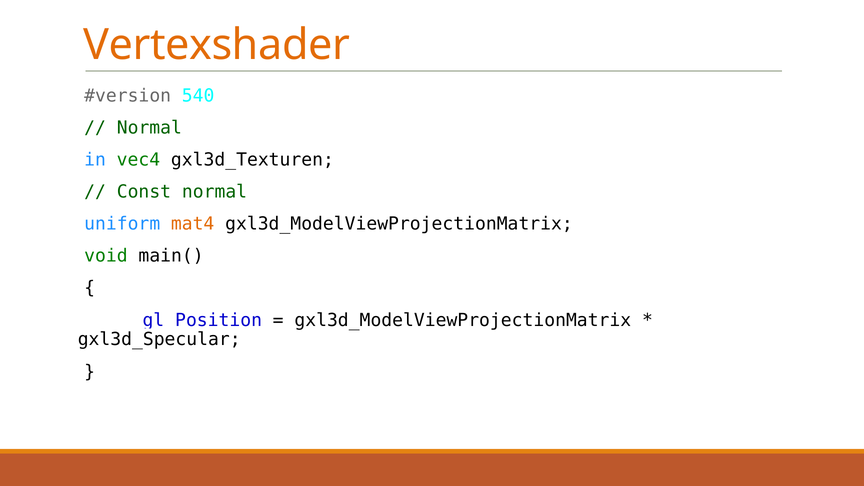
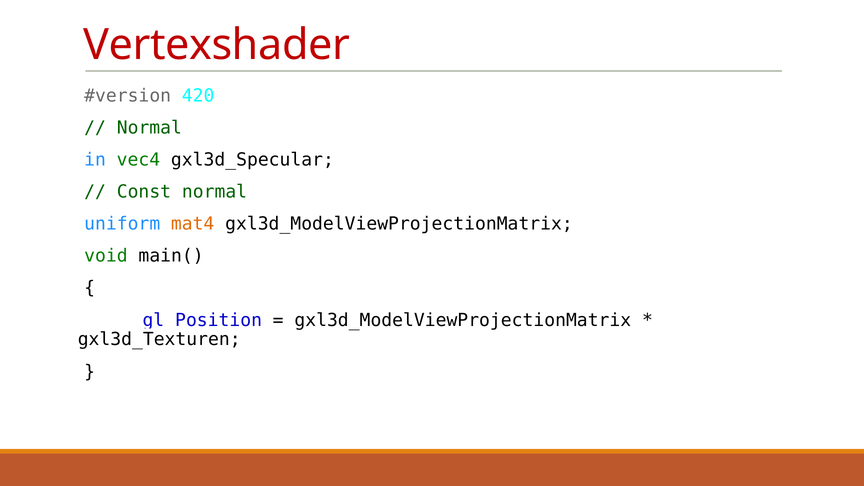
Vertexshader colour: orange -> red
540: 540 -> 420
gxl3d_Texturen: gxl3d_Texturen -> gxl3d_Specular
gxl3d_Specular: gxl3d_Specular -> gxl3d_Texturen
